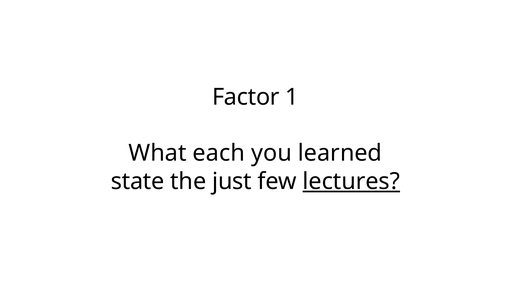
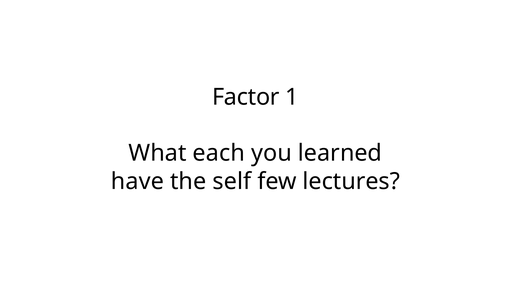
state: state -> have
just: just -> self
lectures underline: present -> none
